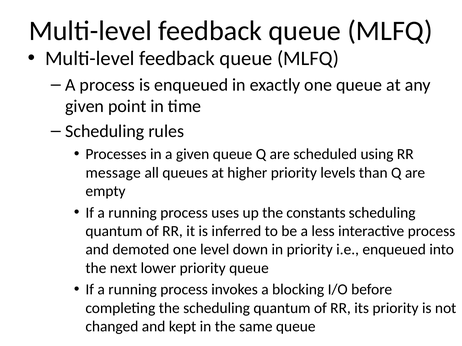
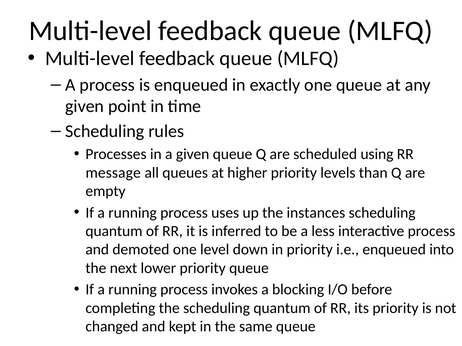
constants: constants -> instances
